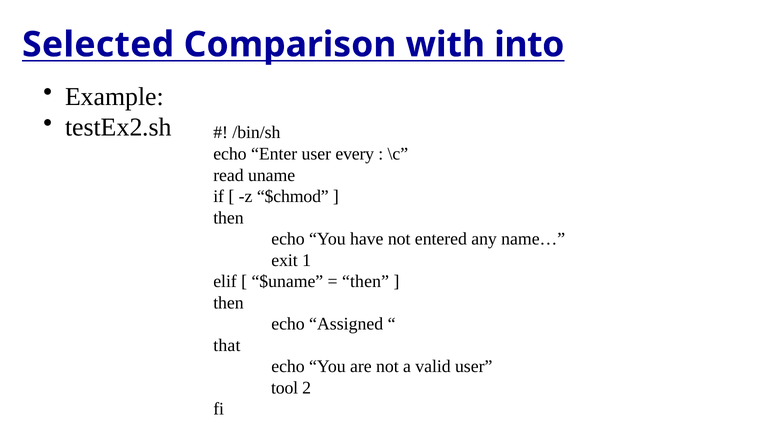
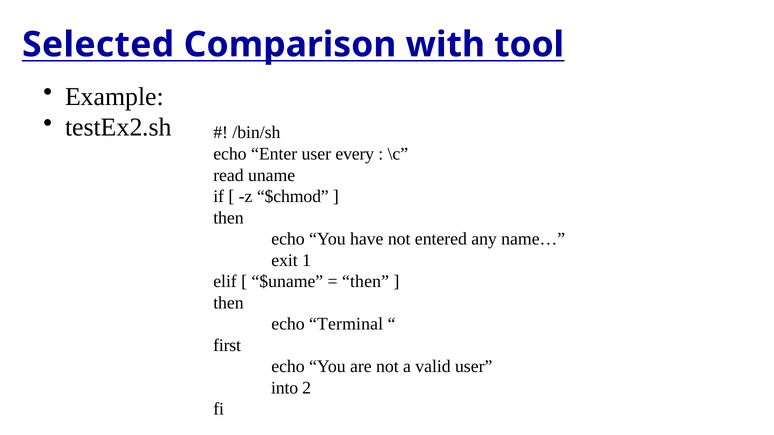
into: into -> tool
Assigned: Assigned -> Terminal
that: that -> first
tool: tool -> into
